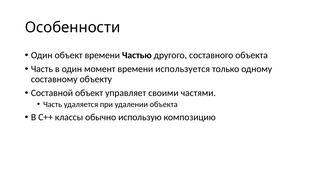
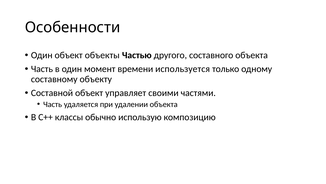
объект времени: времени -> объекты
